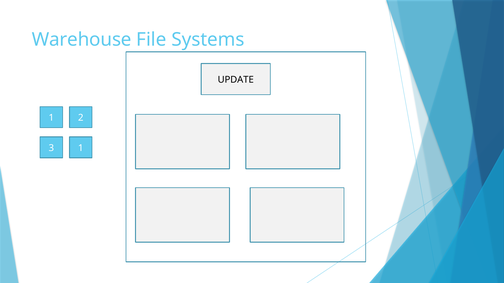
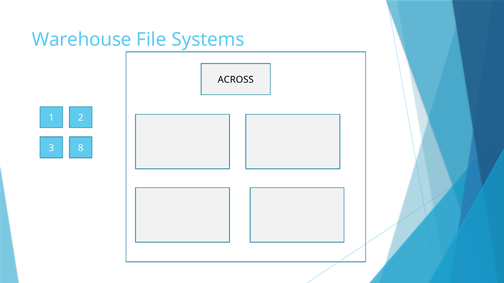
UPDATE: UPDATE -> ACROSS
3 1: 1 -> 8
